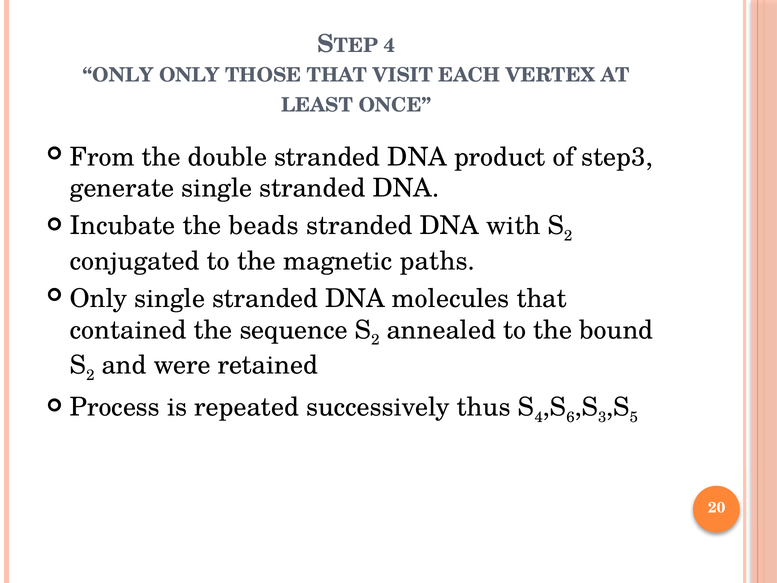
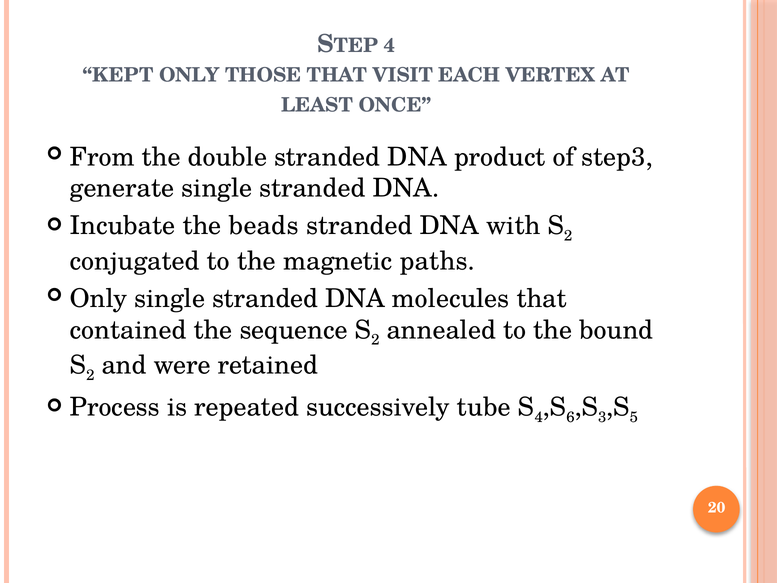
ONLY at (118, 75): ONLY -> KEPT
thus: thus -> tube
